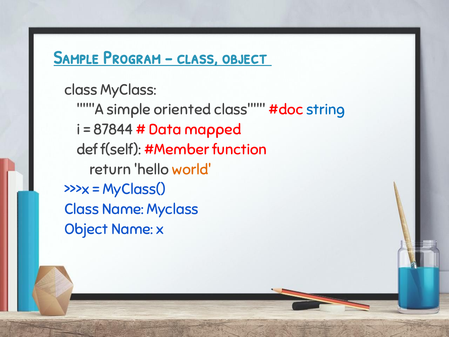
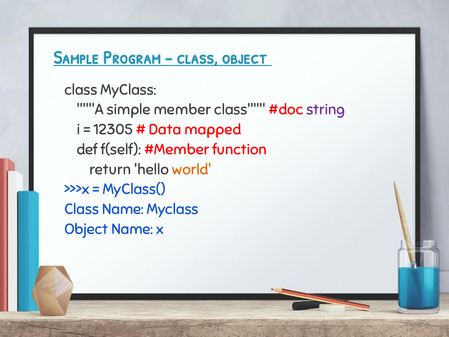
oriented: oriented -> member
string colour: blue -> purple
87844: 87844 -> 12305
